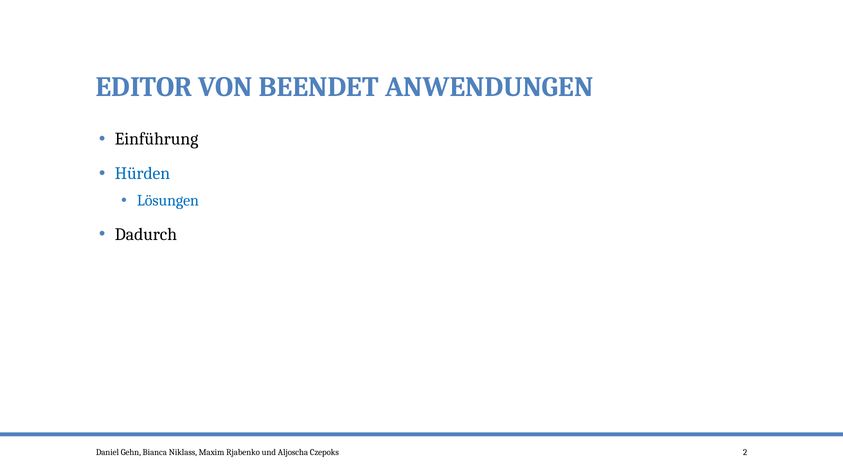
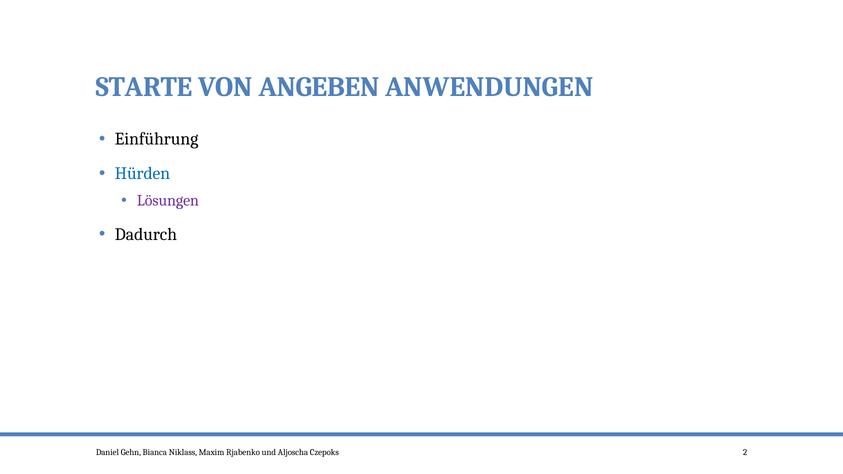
EDITOR: EDITOR -> STARTE
BEENDET: BEENDET -> ANGEBEN
Lösungen colour: blue -> purple
